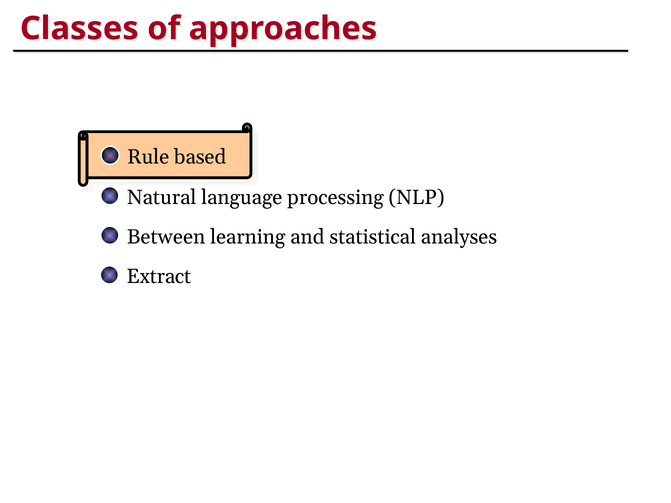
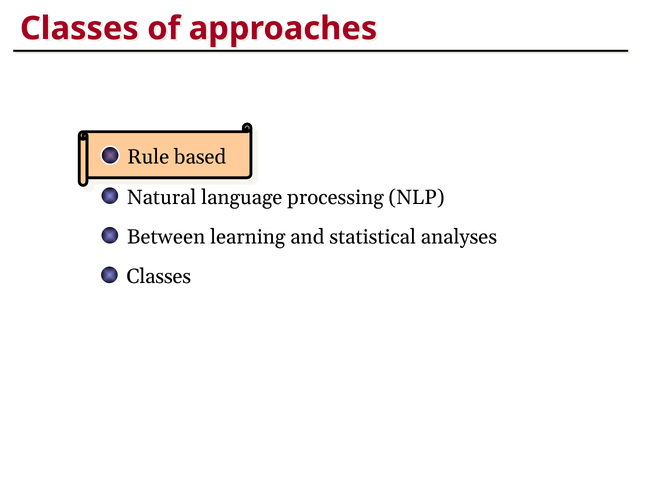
Extract at (159, 277): Extract -> Classes
